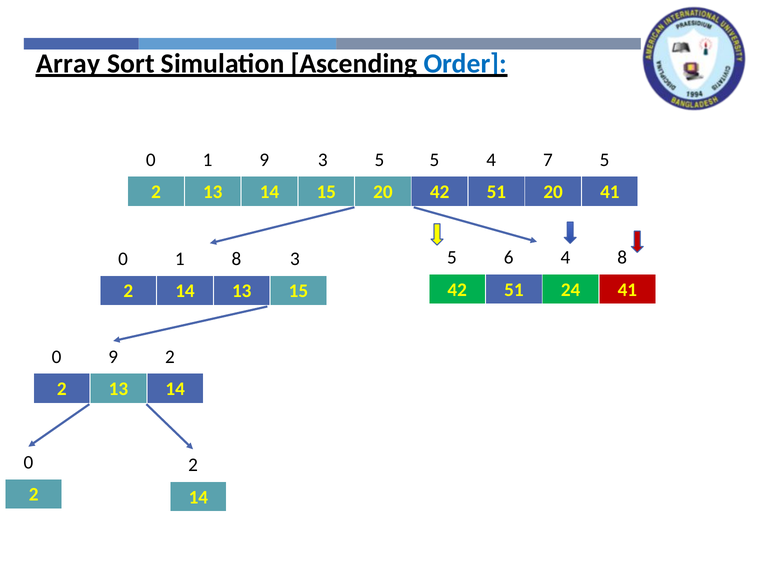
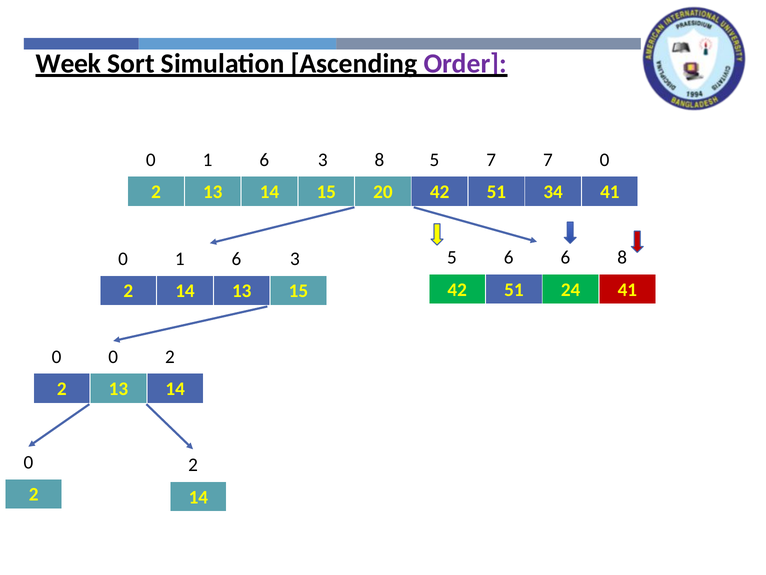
Array: Array -> Week
Order colour: blue -> purple
9 at (264, 160): 9 -> 6
3 5: 5 -> 8
5 4: 4 -> 7
7 5: 5 -> 0
51 20: 20 -> 34
6 4: 4 -> 6
8 at (236, 259): 8 -> 6
0 9: 9 -> 0
